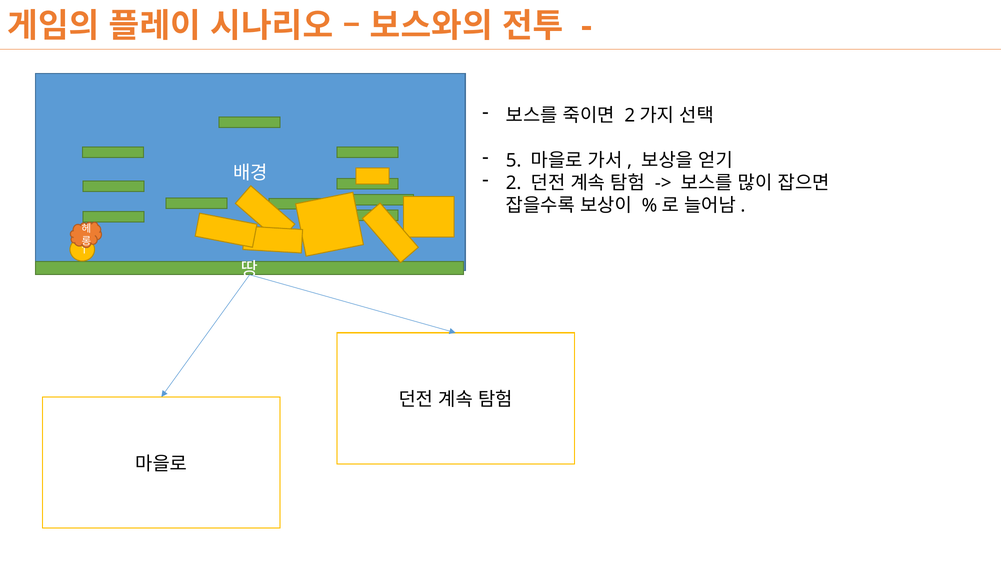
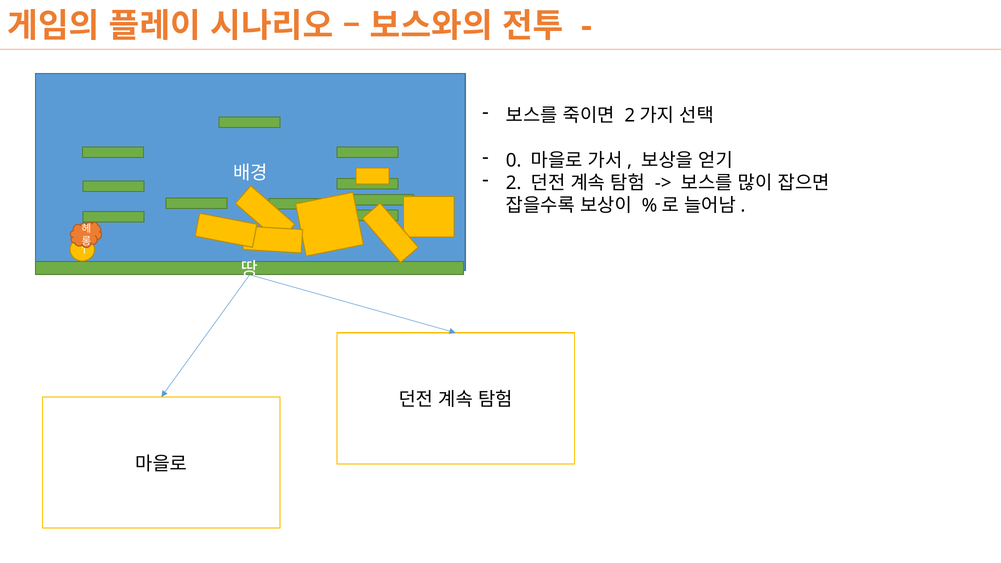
5: 5 -> 0
